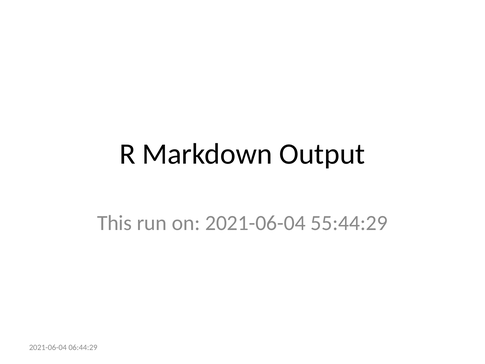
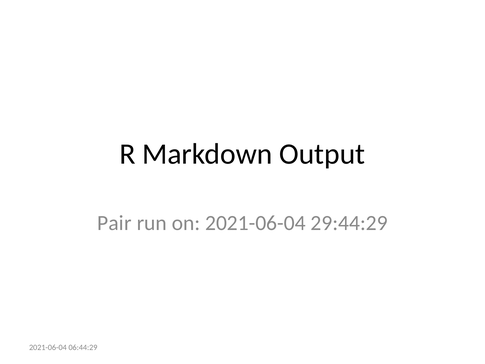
This: This -> Pair
55:44:29: 55:44:29 -> 29:44:29
